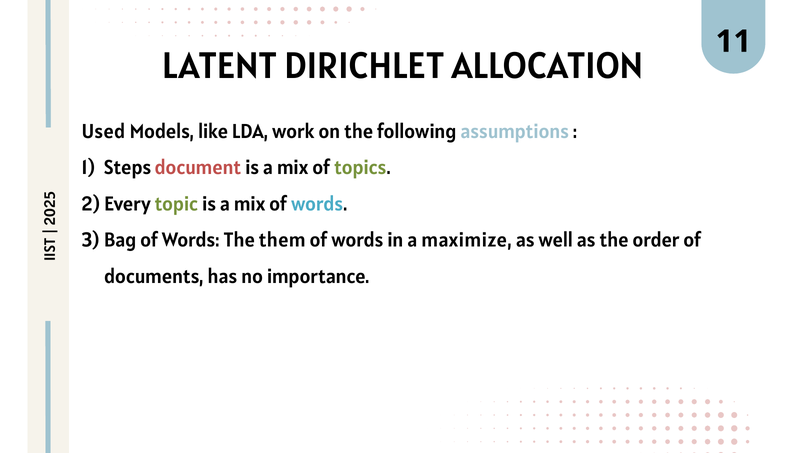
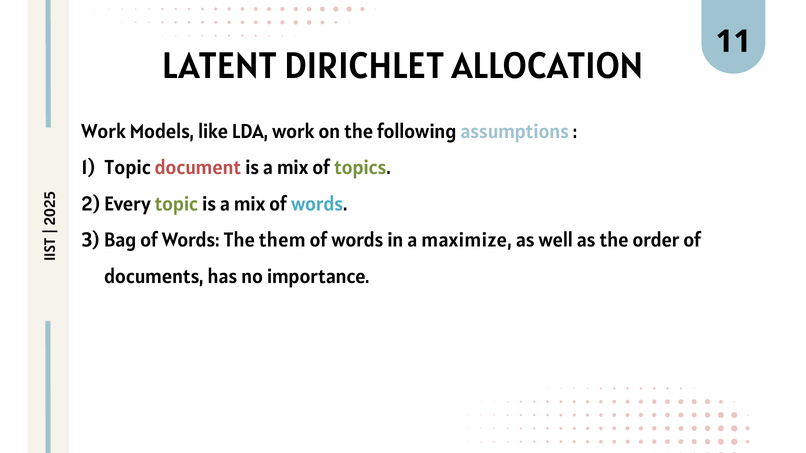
Used at (104, 132): Used -> Work
Steps at (127, 168): Steps -> Topic
